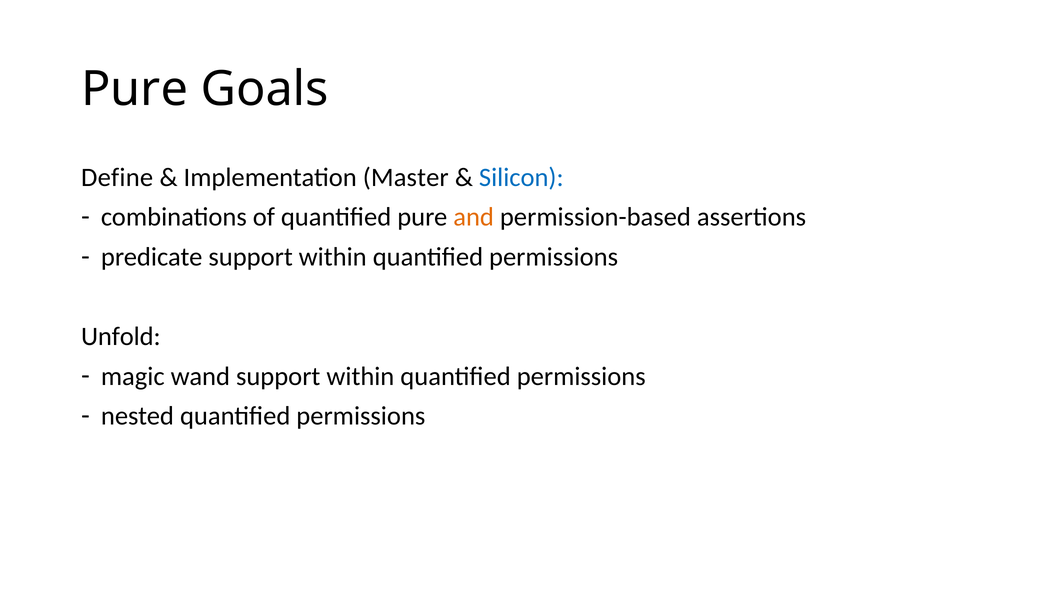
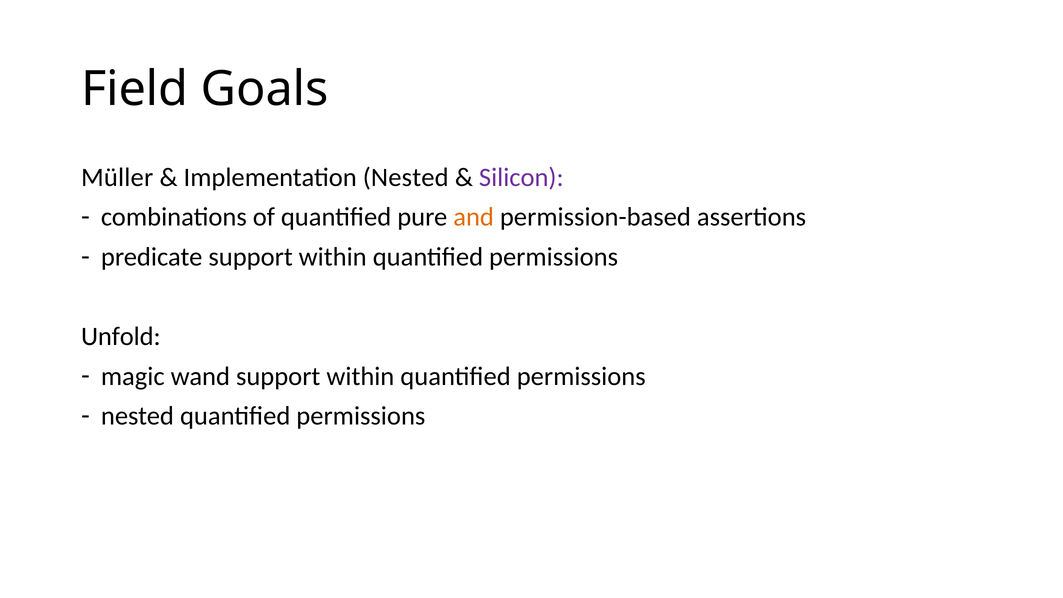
Pure at (135, 89): Pure -> Field
Define: Define -> Müller
Implementation Master: Master -> Nested
Silicon colour: blue -> purple
